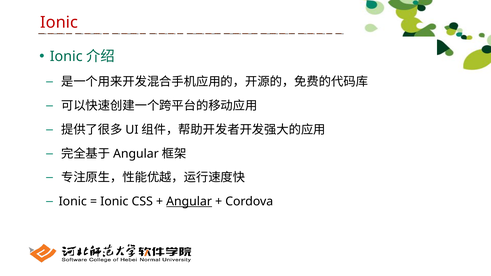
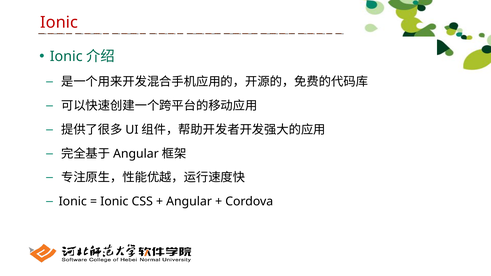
Angular at (189, 202) underline: present -> none
